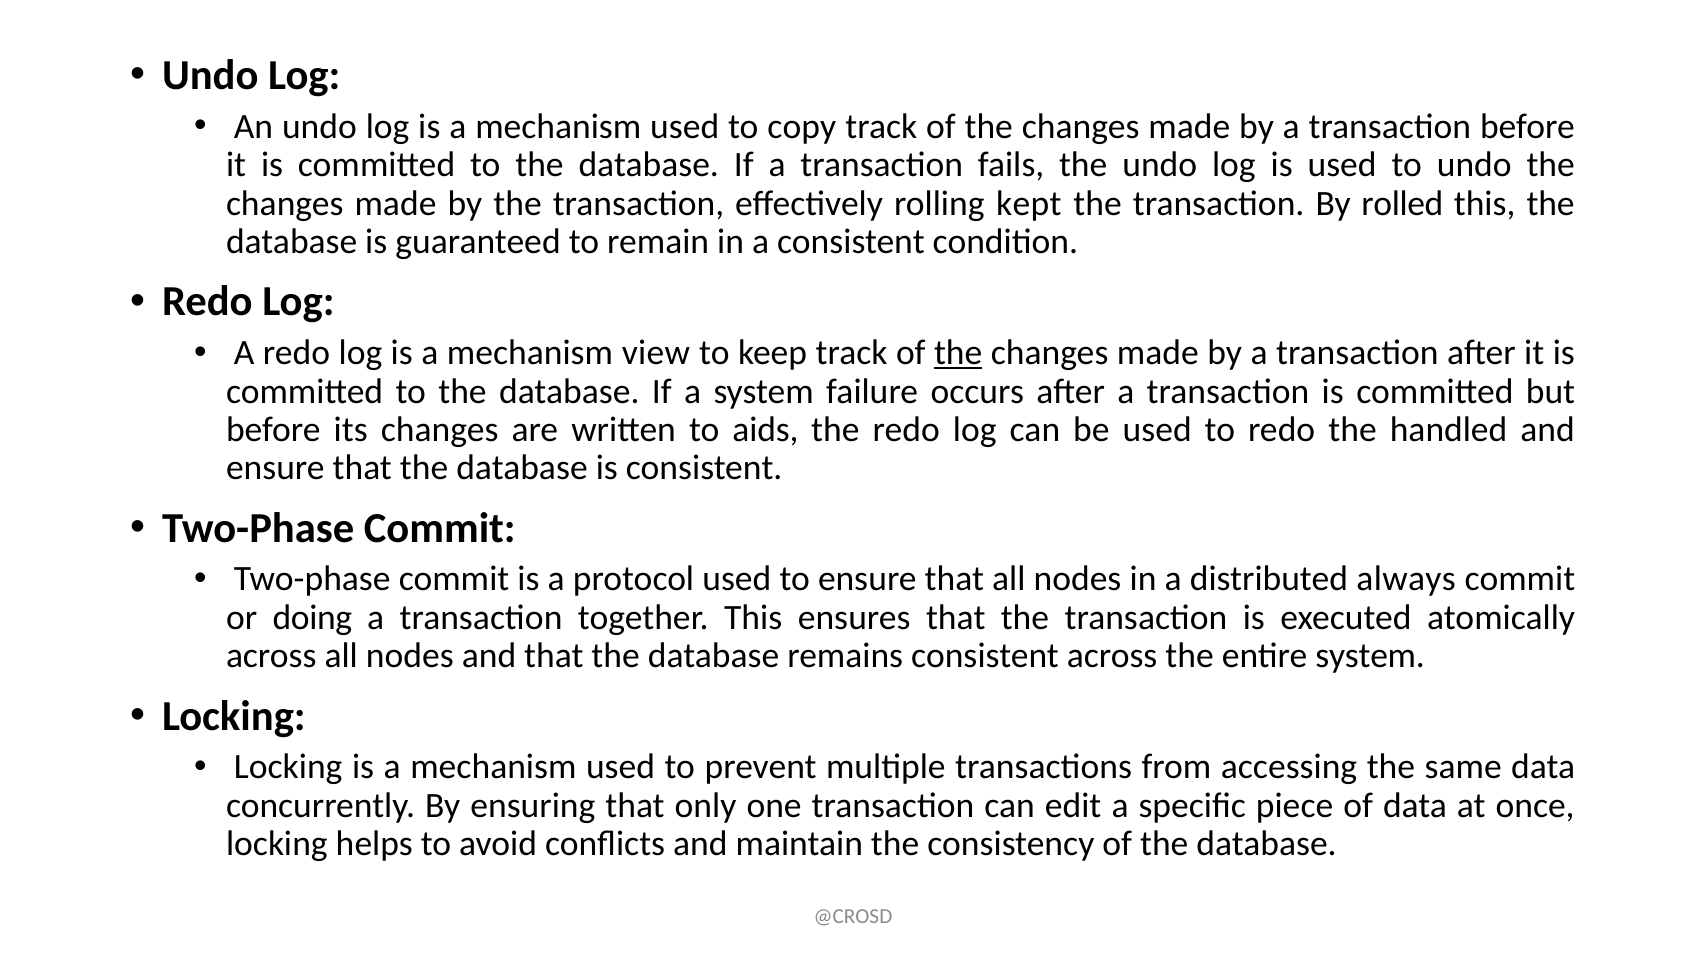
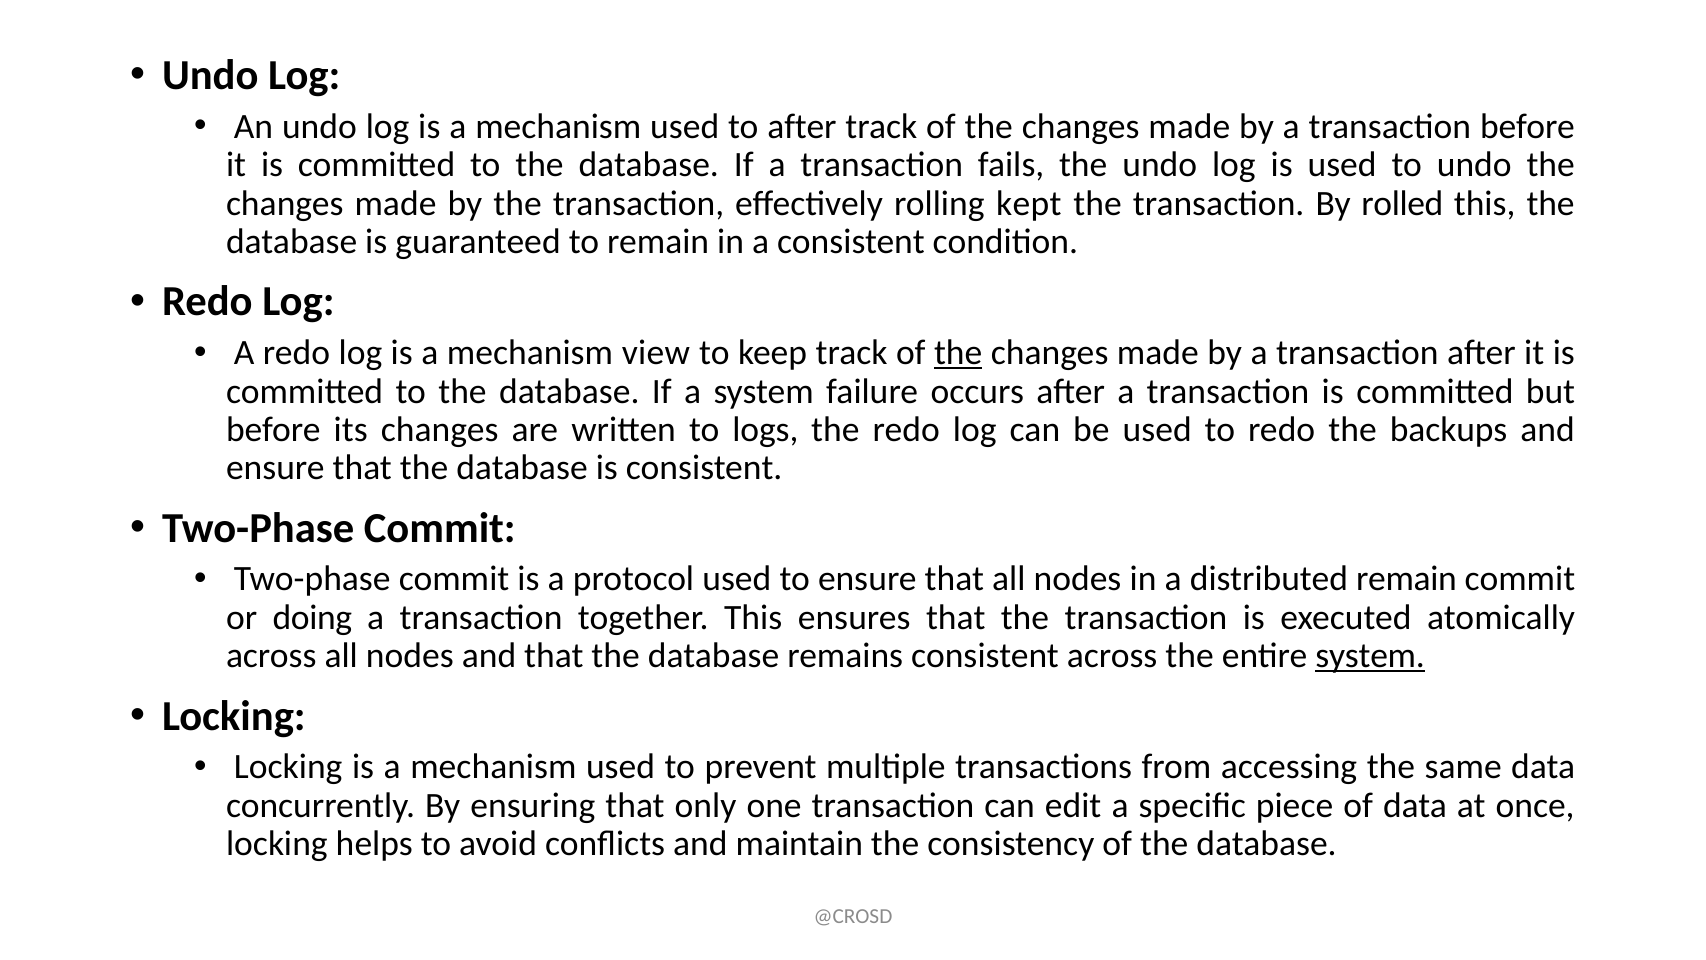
to copy: copy -> after
aids: aids -> logs
handled: handled -> backups
distributed always: always -> remain
system at (1370, 656) underline: none -> present
